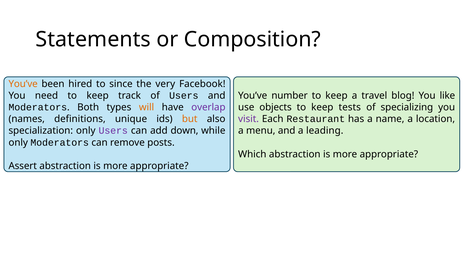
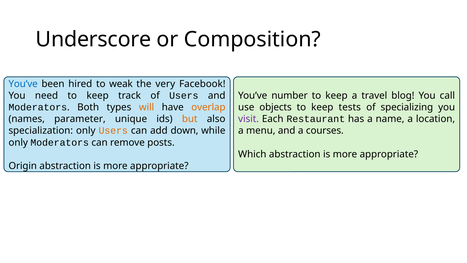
Statements: Statements -> Underscore
You’ve at (23, 84) colour: orange -> blue
since: since -> weak
like: like -> call
overlap colour: purple -> orange
definitions: definitions -> parameter
Users at (113, 131) colour: purple -> orange
leading: leading -> courses
Assert: Assert -> Origin
